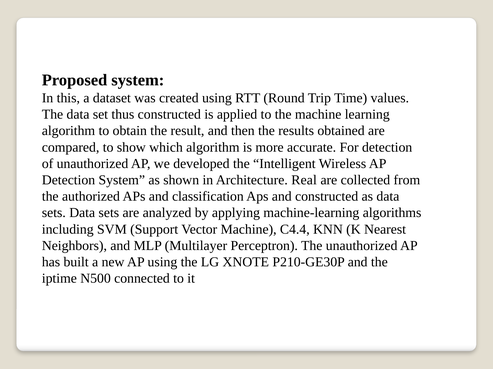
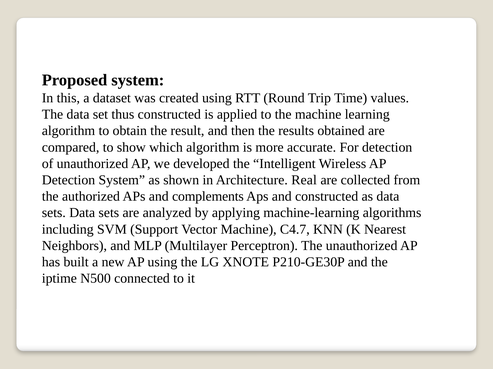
classification: classification -> complements
C4.4: C4.4 -> C4.7
